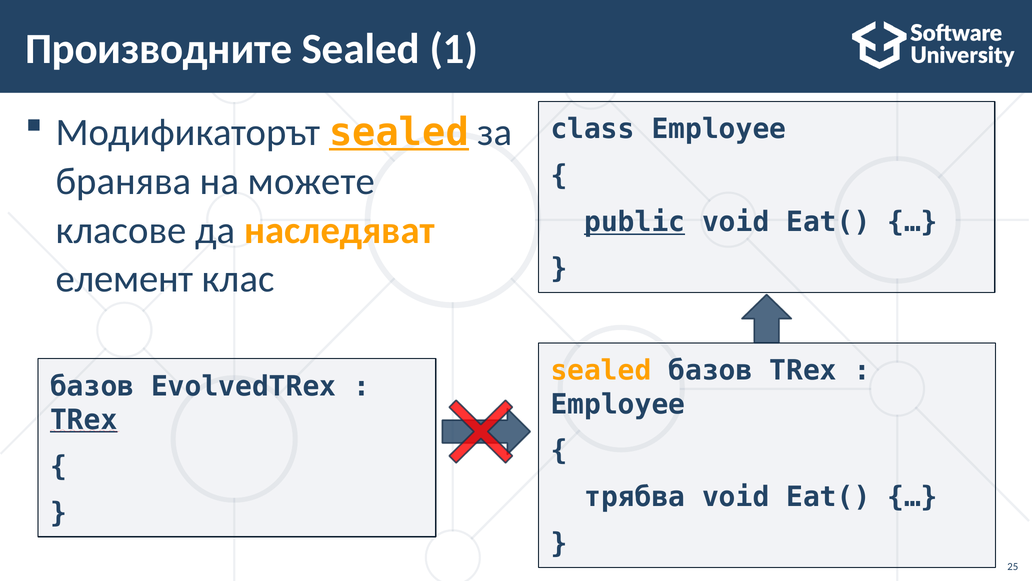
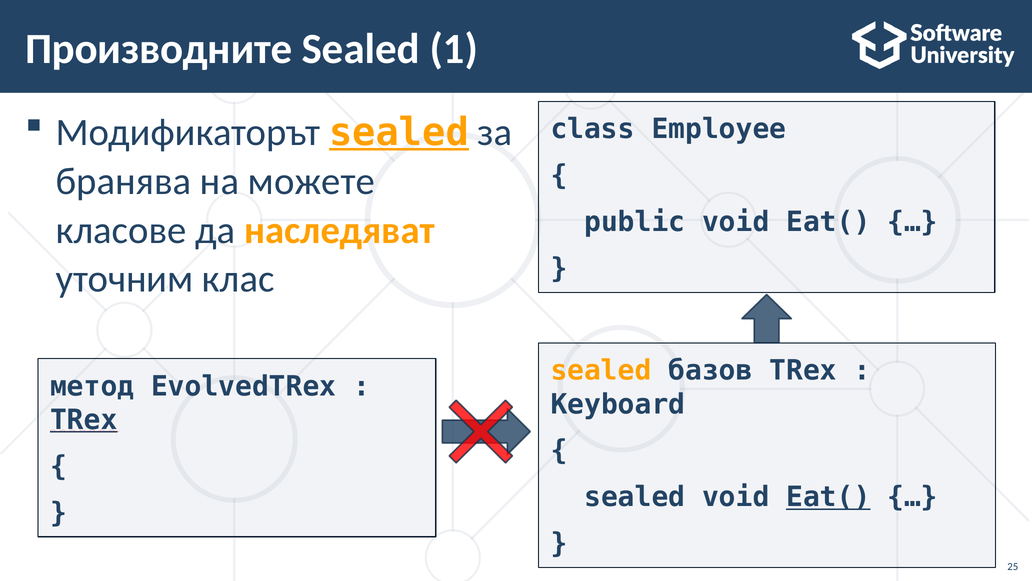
public underline: present -> none
елемент: елемент -> уточним
базов at (92, 386): базов -> метод
Employee at (618, 404): Employee -> Keyboard
трябва at (635, 497): трябва -> sealed
Eat( at (828, 497) underline: none -> present
